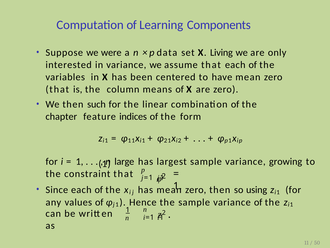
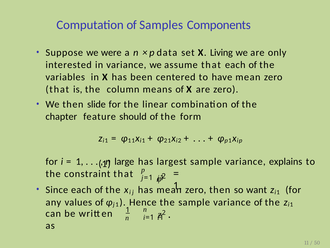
Learning: Learning -> Samples
such: such -> slide
indices: indices -> should
growing: growing -> explains
using: using -> want
